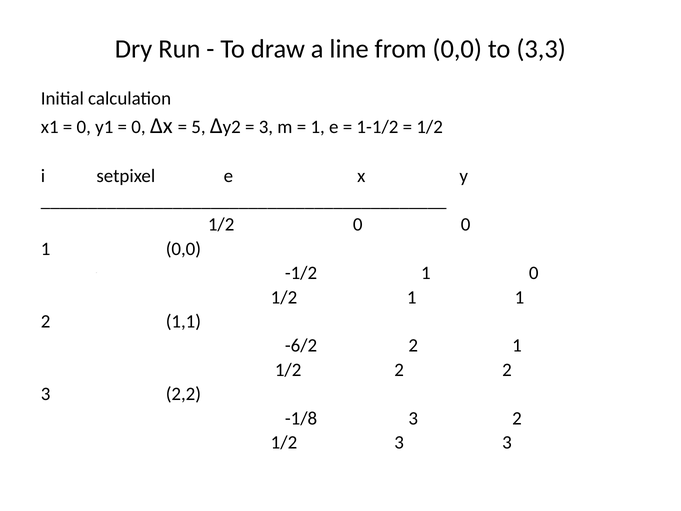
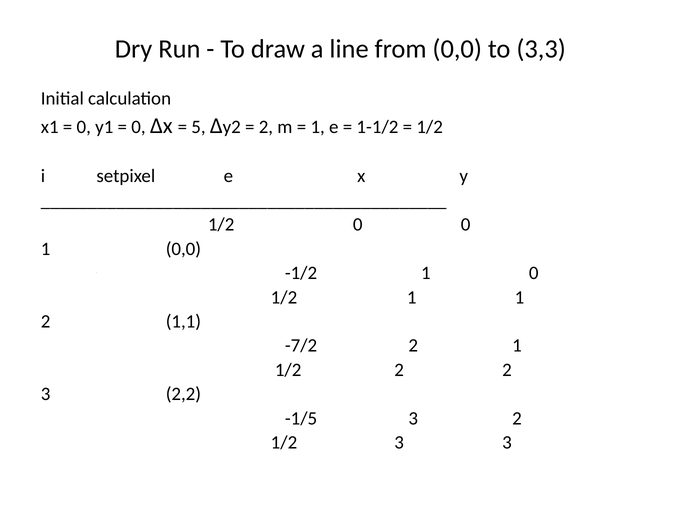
3 at (266, 127): 3 -> 2
-6/2: -6/2 -> -7/2
-1/8: -1/8 -> -1/5
